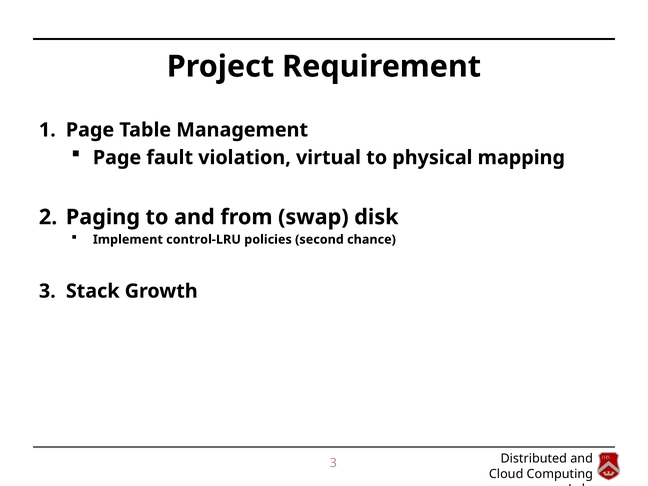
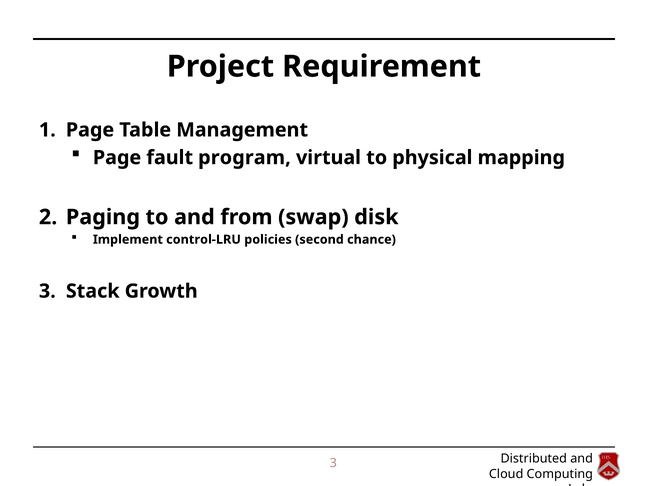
violation: violation -> program
